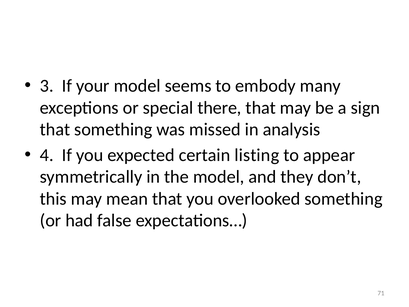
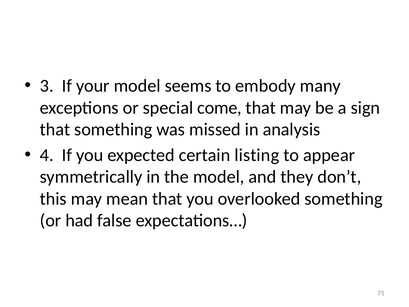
there: there -> come
